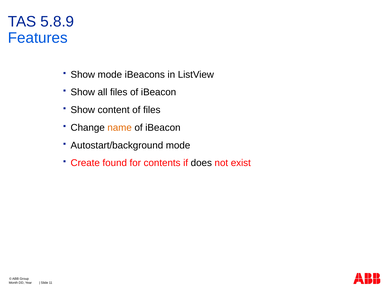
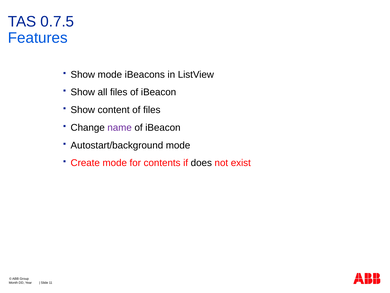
5.8.9: 5.8.9 -> 0.7.5
name colour: orange -> purple
Create found: found -> mode
